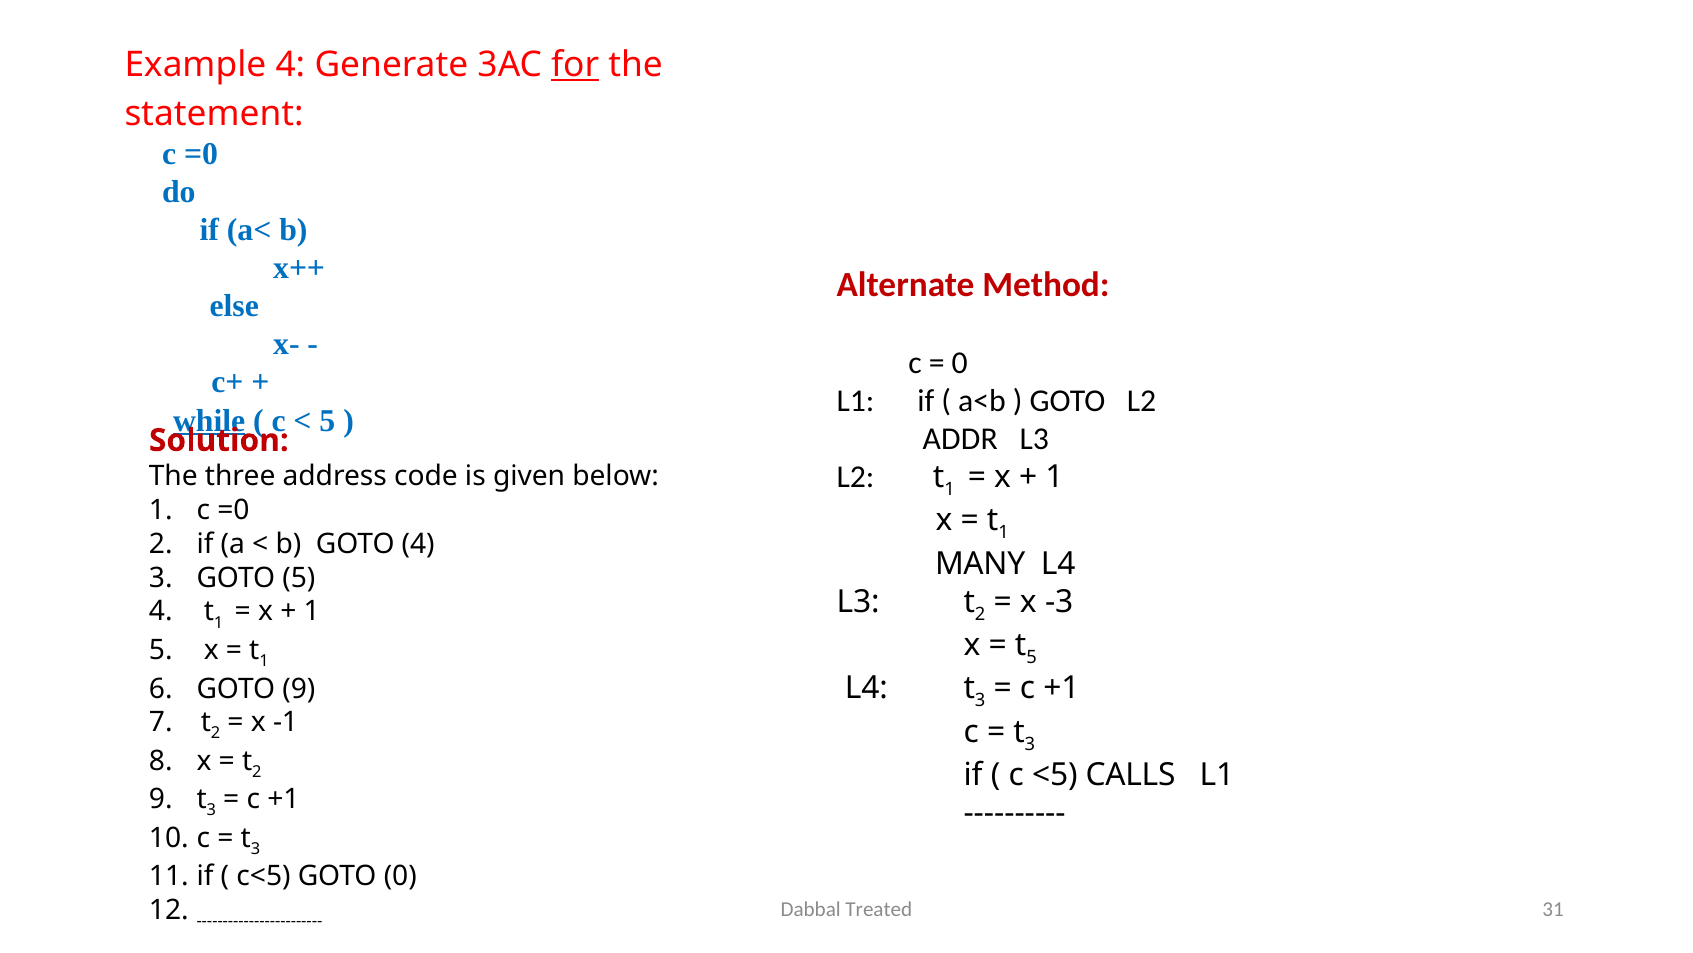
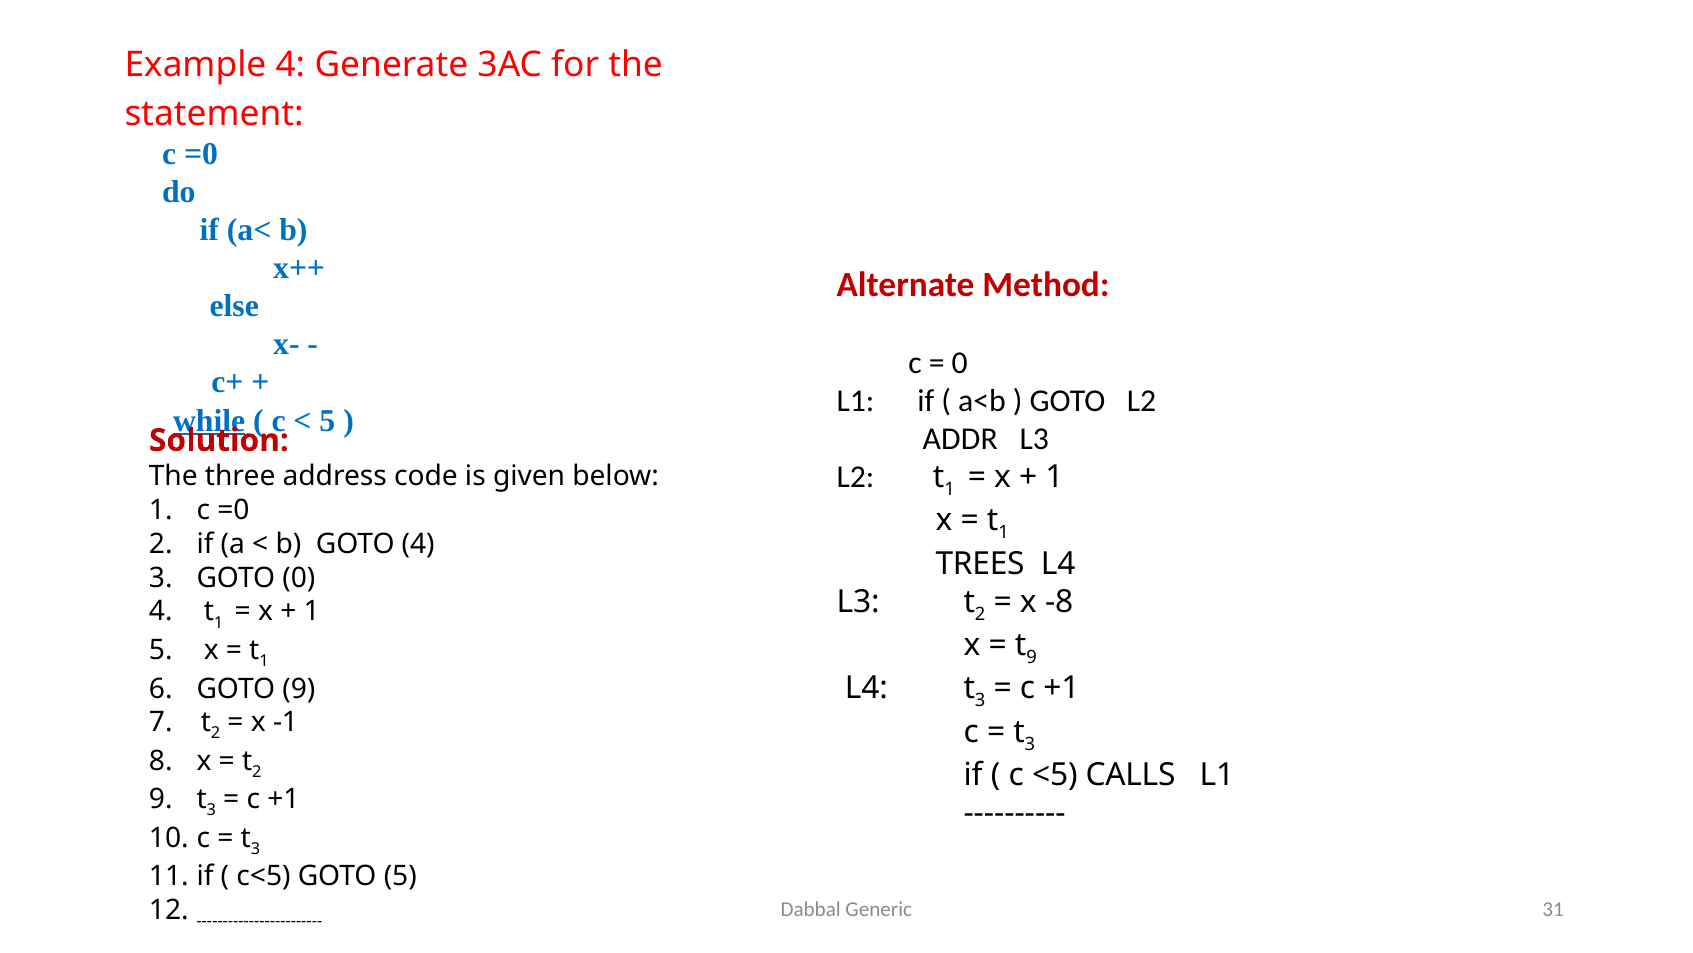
for underline: present -> none
MANY: MANY -> TREES
GOTO 5: 5 -> 0
-3: -3 -> -8
5 at (1032, 657): 5 -> 9
GOTO 0: 0 -> 5
Treated: Treated -> Generic
